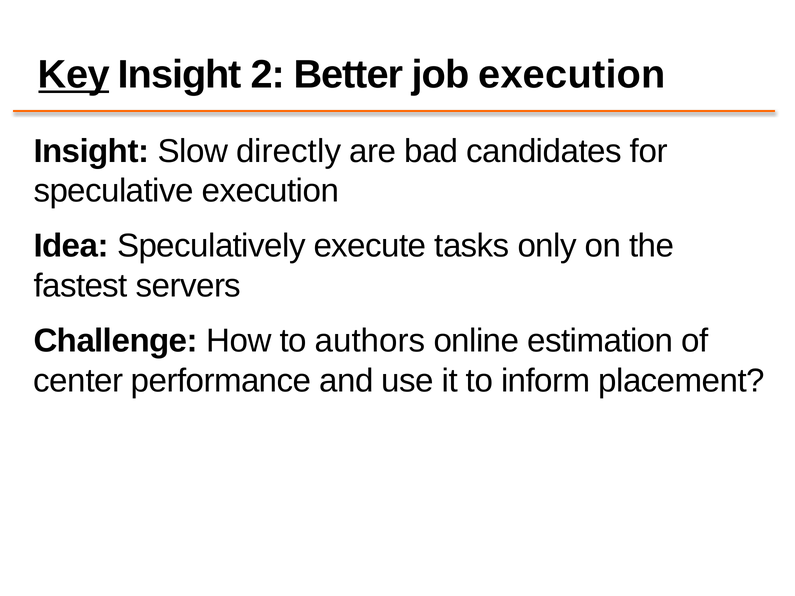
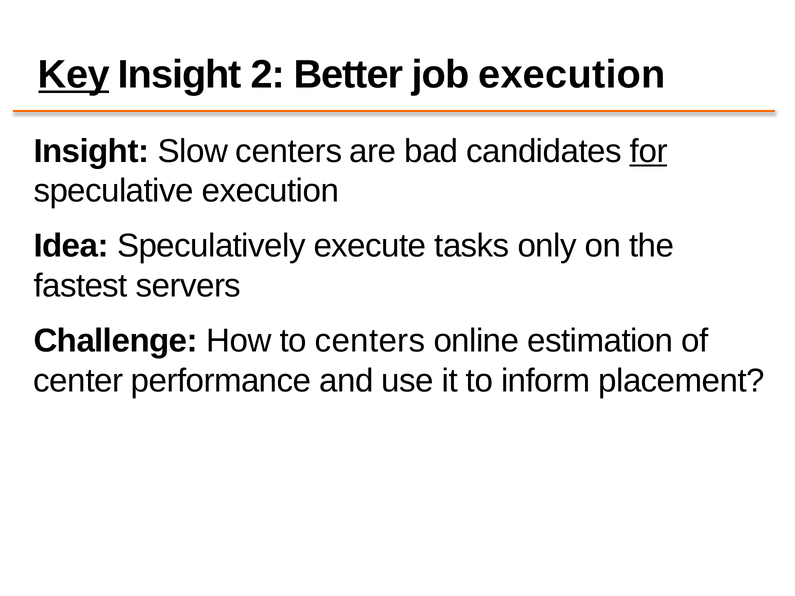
Slow directly: directly -> centers
for underline: none -> present
to authors: authors -> centers
